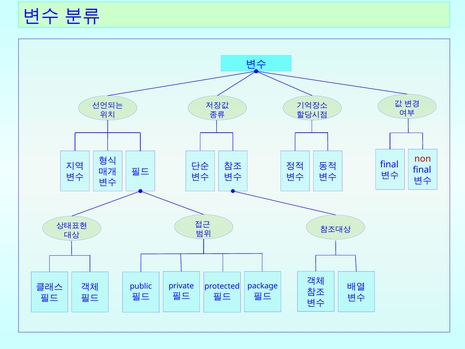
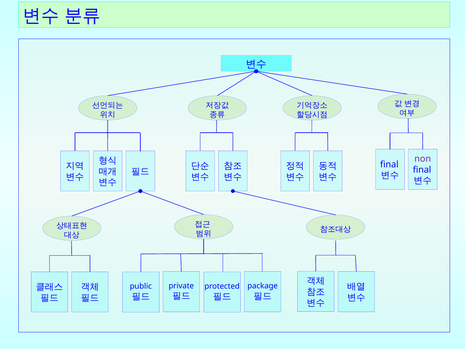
non colour: red -> purple
